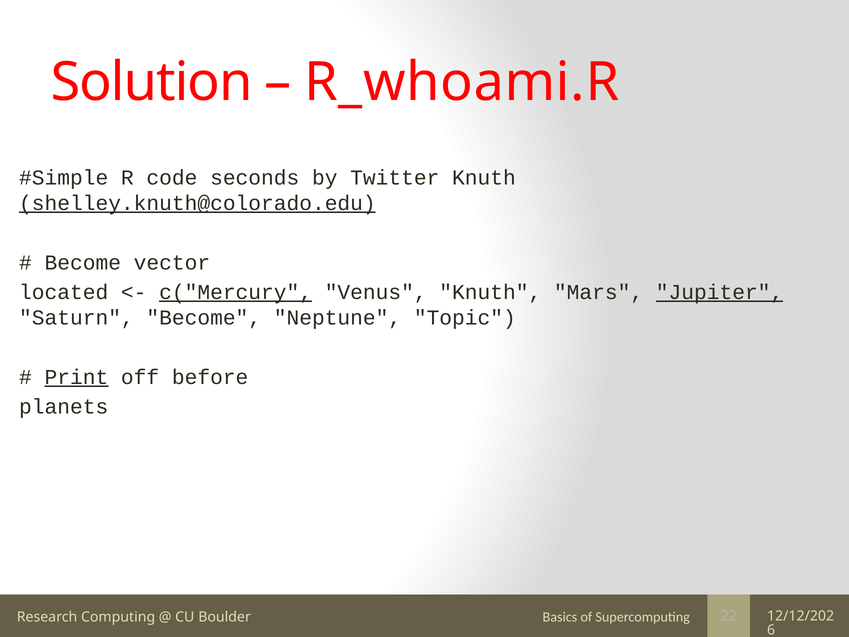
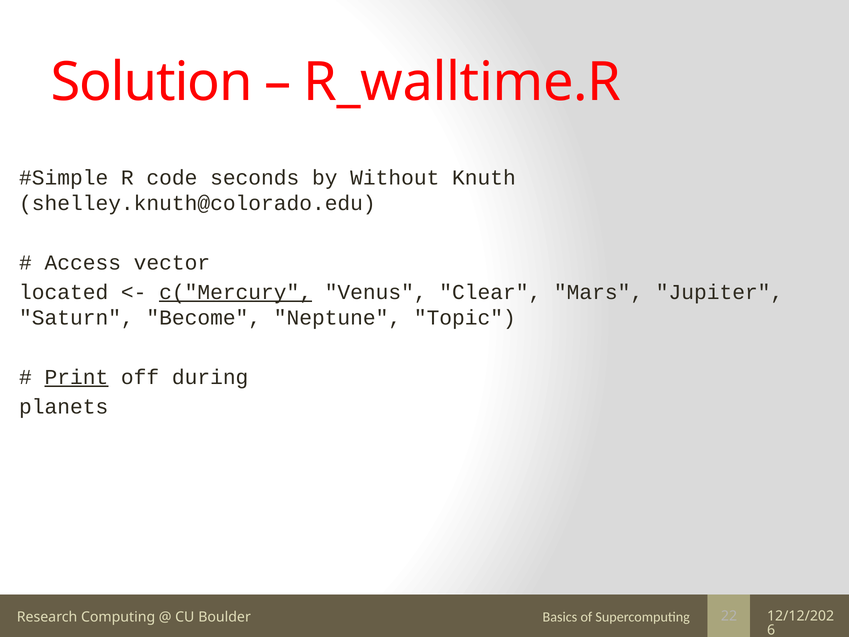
R_whoami.R: R_whoami.R -> R_walltime.R
Twitter: Twitter -> Without
shelley.knuth@colorado.edu underline: present -> none
Become at (83, 262): Become -> Access
Venus Knuth: Knuth -> Clear
Jupiter underline: present -> none
before: before -> during
